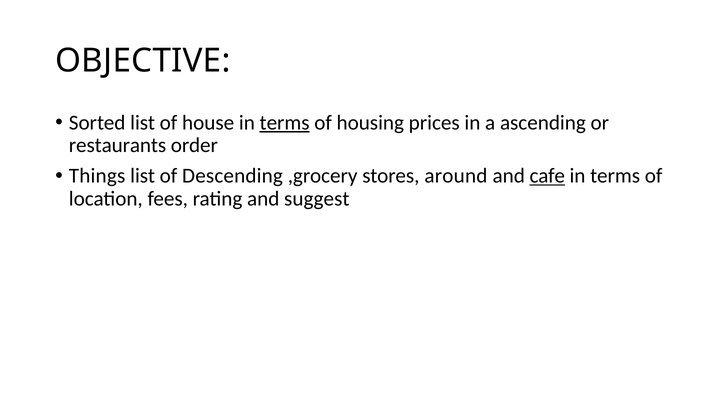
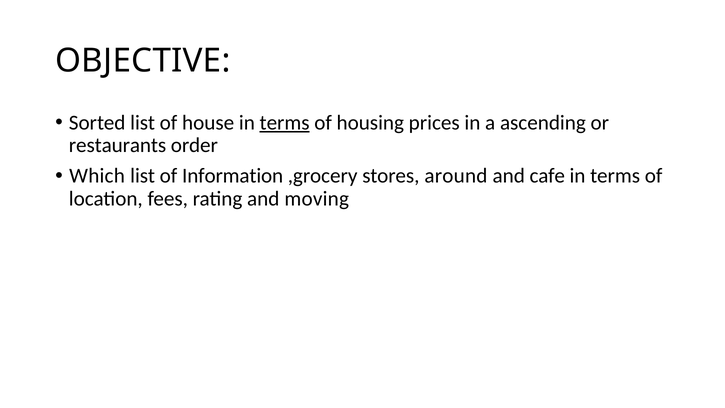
Things: Things -> Which
Descending: Descending -> Information
cafe underline: present -> none
suggest: suggest -> moving
